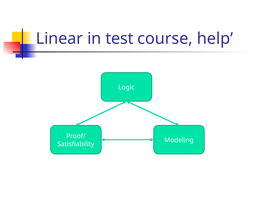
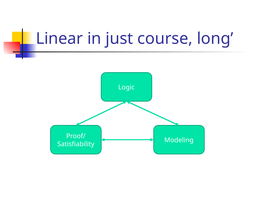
test: test -> just
help: help -> long
